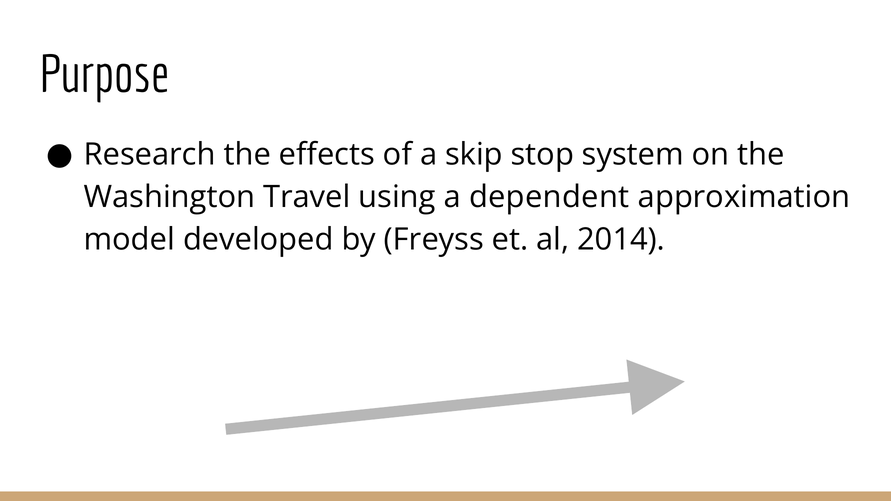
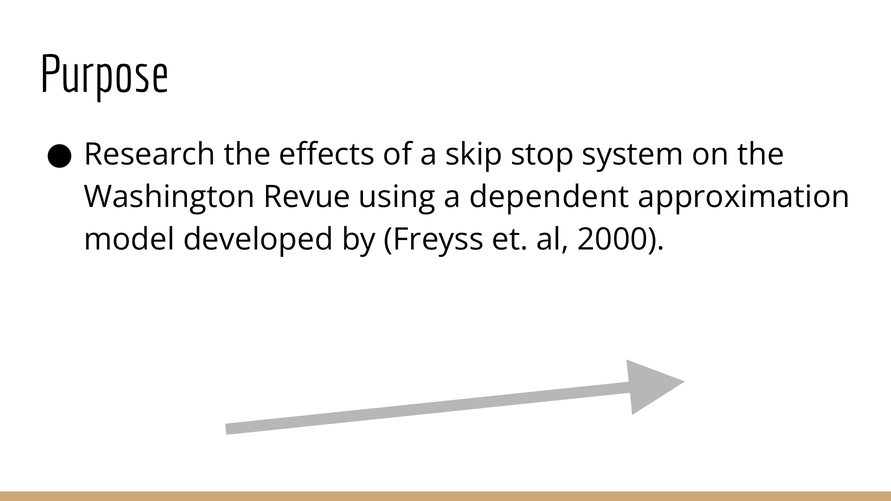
Travel: Travel -> Revue
2014: 2014 -> 2000
